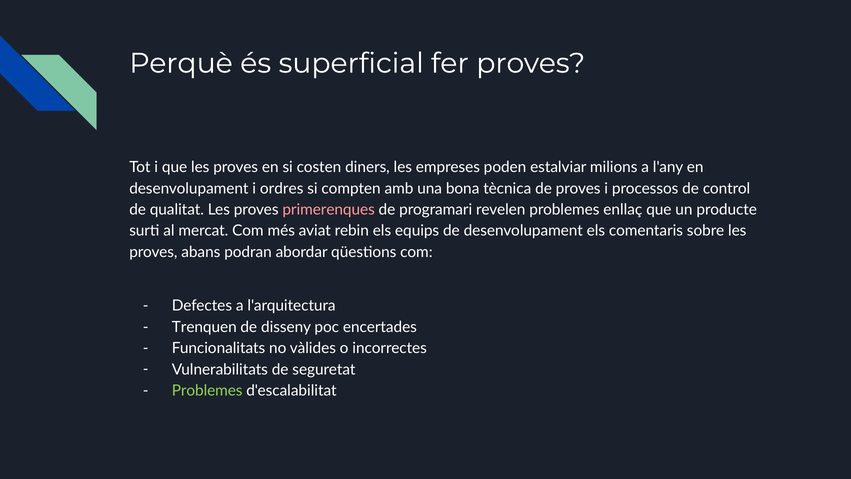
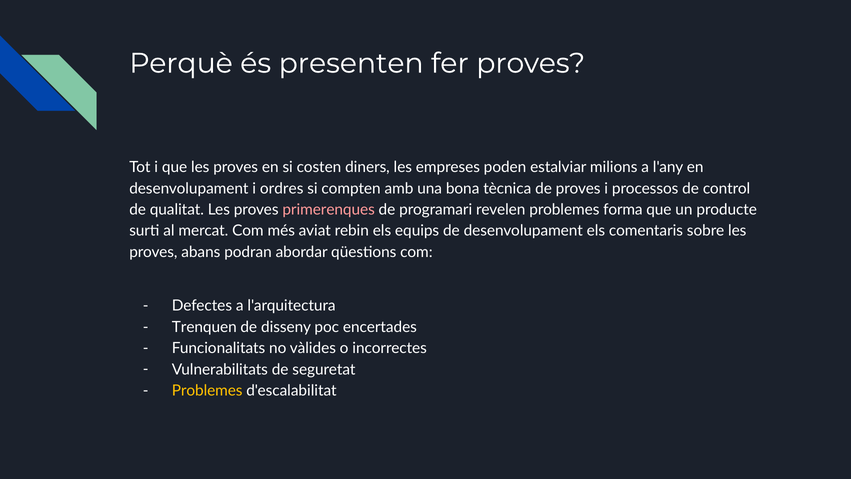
superficial: superficial -> presenten
enllaç: enllaç -> forma
Problemes at (207, 390) colour: light green -> yellow
